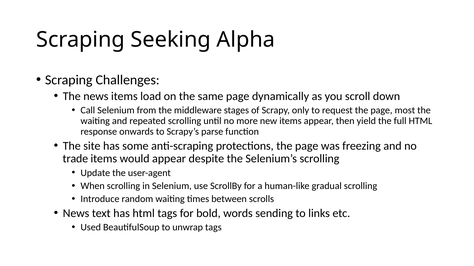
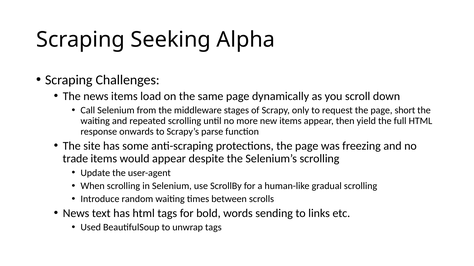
most: most -> short
